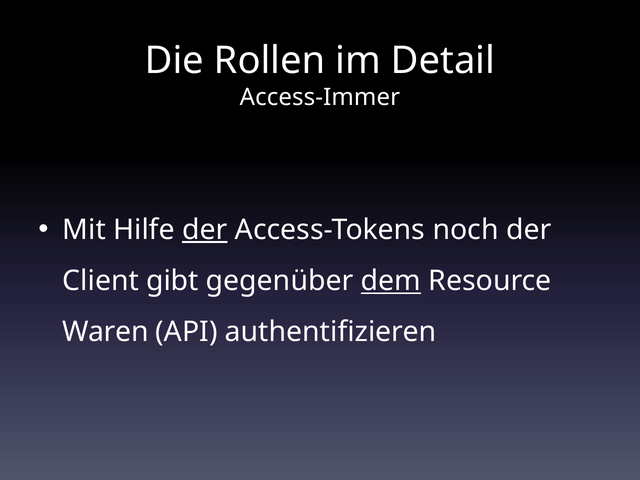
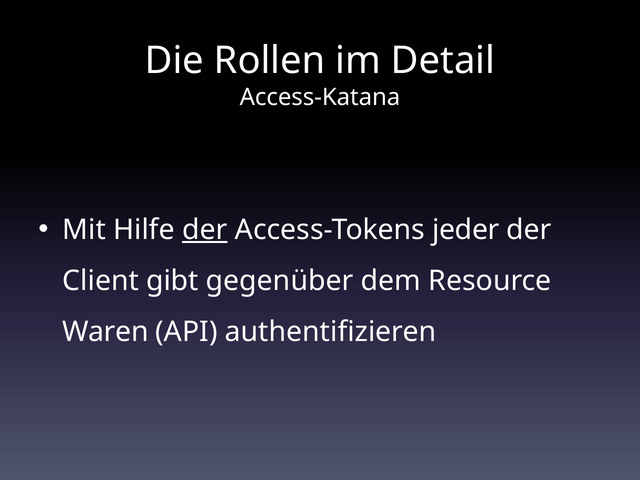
Access-Immer: Access-Immer -> Access-Katana
noch: noch -> jeder
dem underline: present -> none
